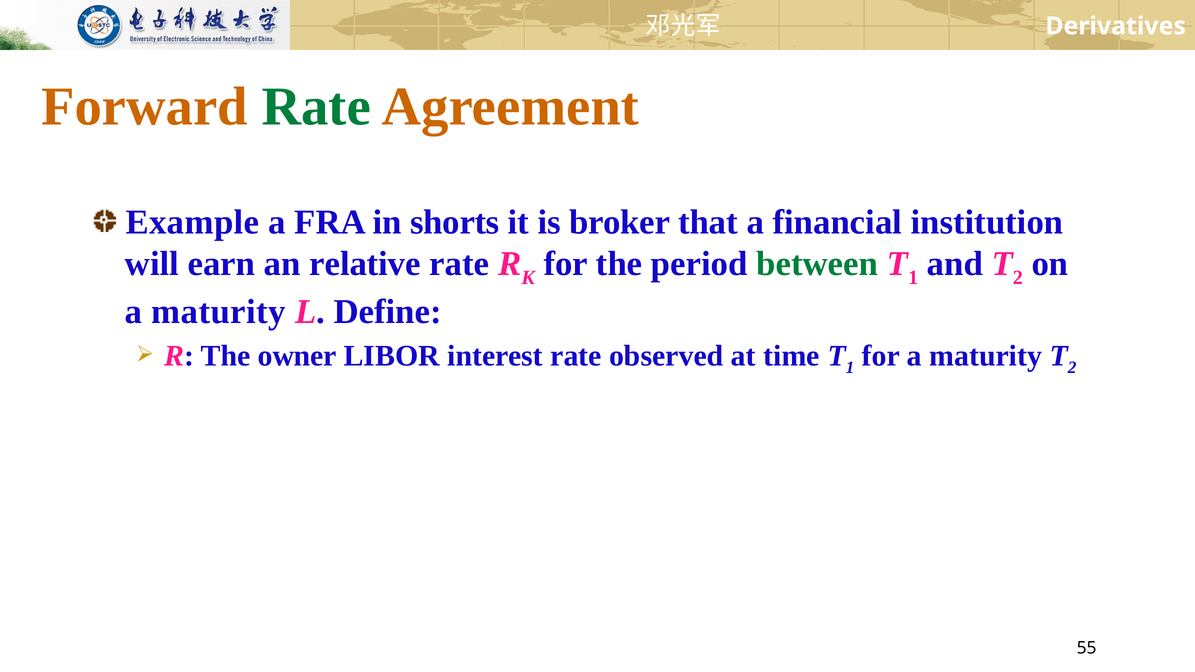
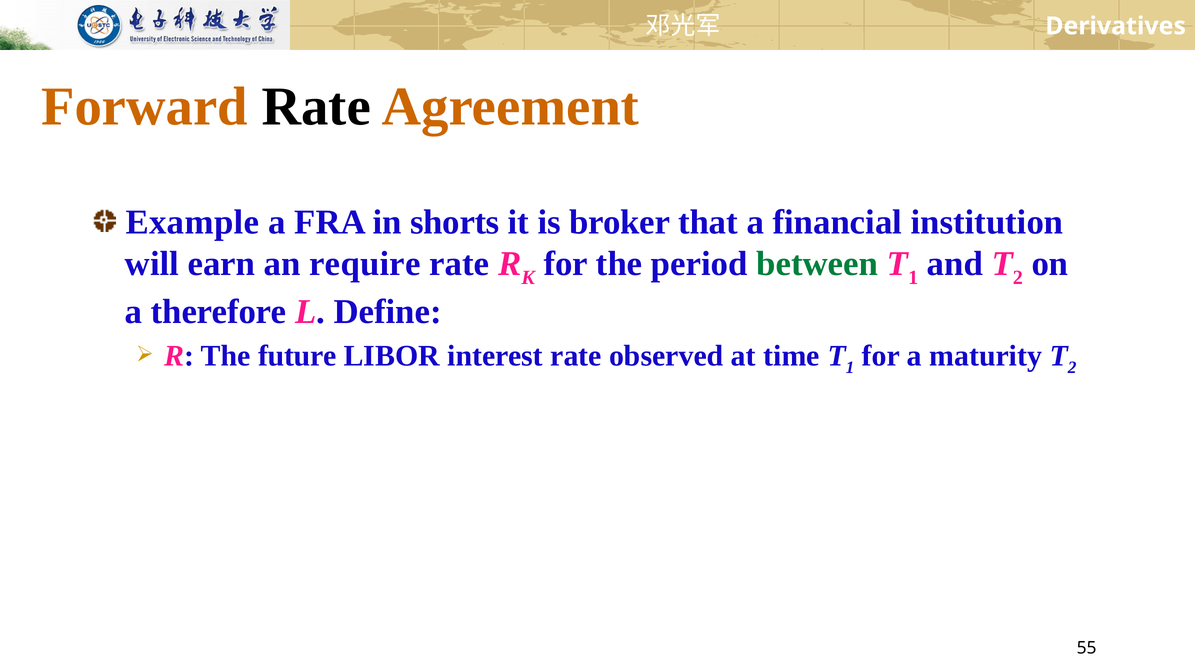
Rate at (316, 107) colour: green -> black
relative: relative -> require
maturity at (218, 312): maturity -> therefore
owner: owner -> future
